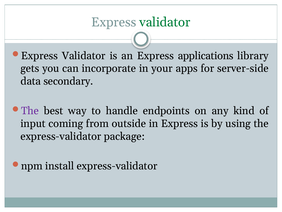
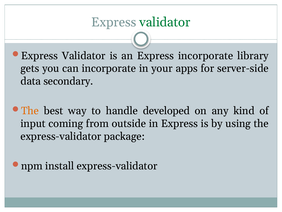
Express applications: applications -> incorporate
The at (30, 111) colour: purple -> orange
endpoints: endpoints -> developed
